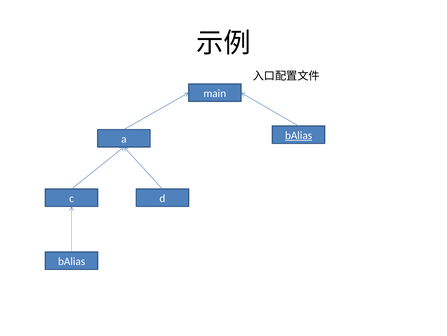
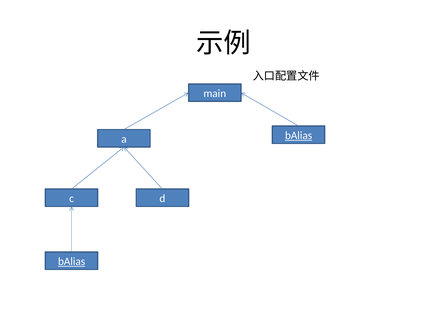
bAlias at (72, 261) underline: none -> present
